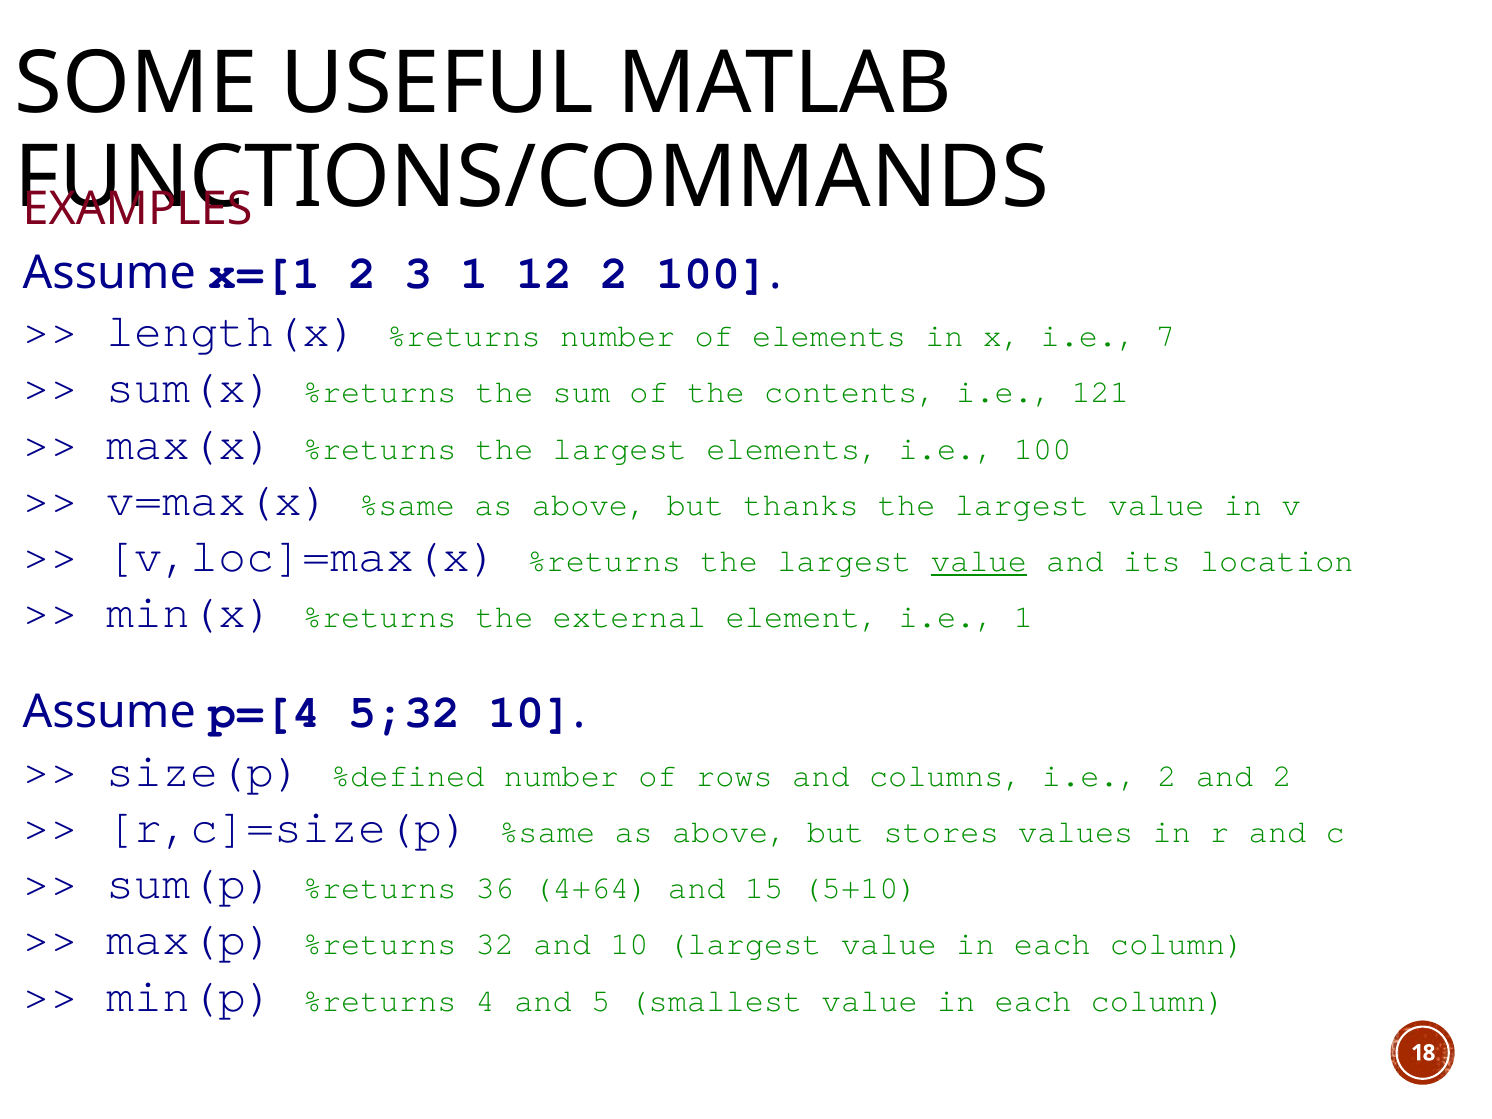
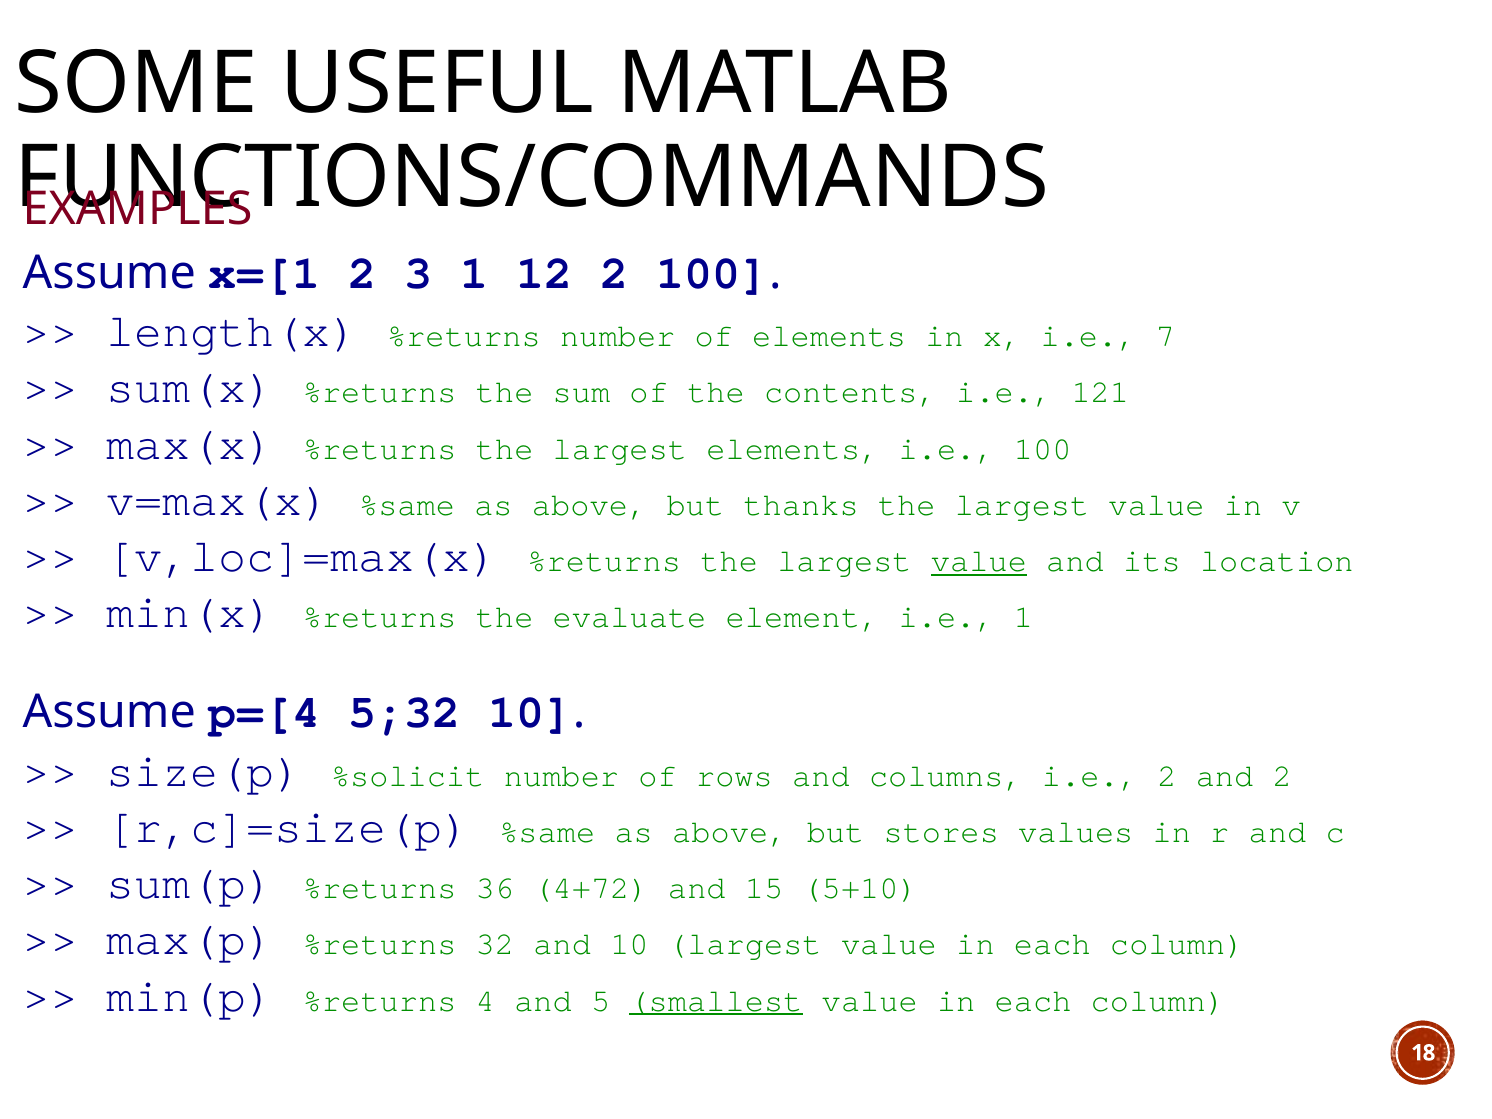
external: external -> evaluate
%defined: %defined -> %solicit
4+64: 4+64 -> 4+72
smallest underline: none -> present
